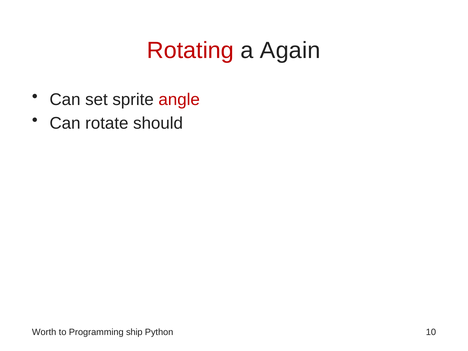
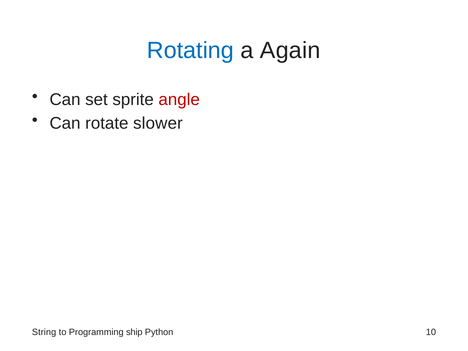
Rotating colour: red -> blue
should: should -> slower
Worth: Worth -> String
